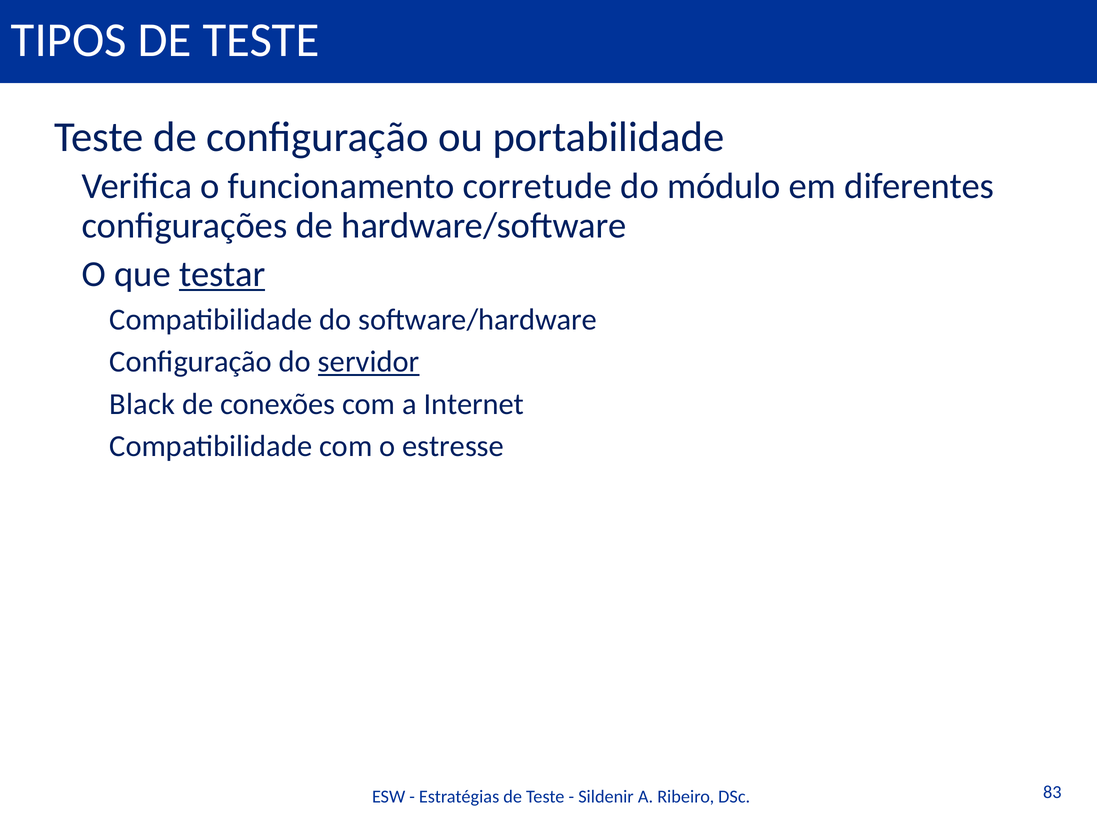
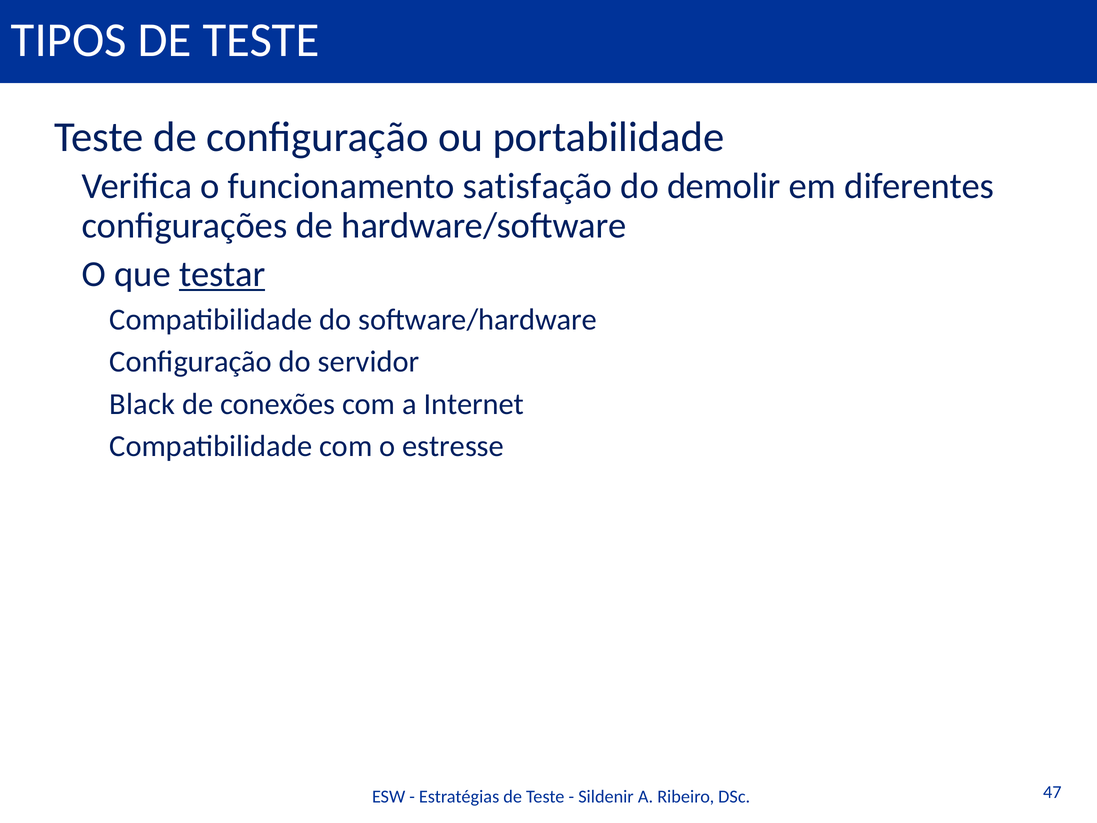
corretude: corretude -> satisfação
módulo: módulo -> demolir
servidor underline: present -> none
83: 83 -> 47
